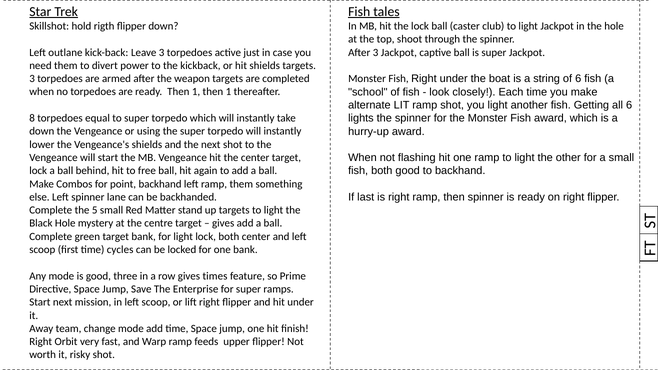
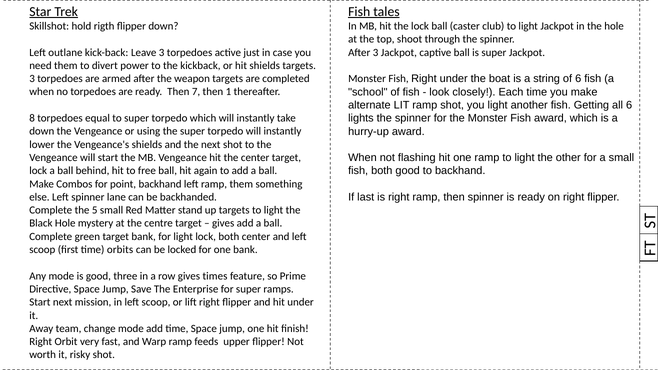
ready Then 1: 1 -> 7
cycles: cycles -> orbits
